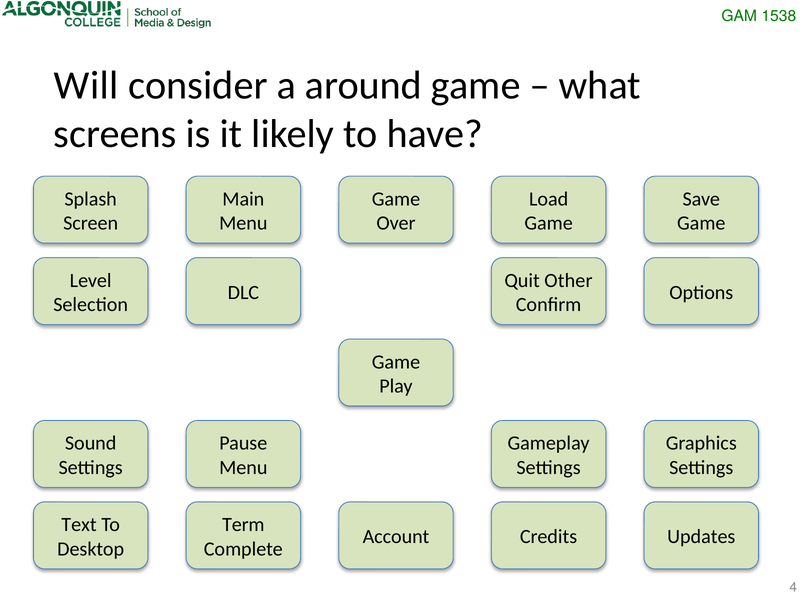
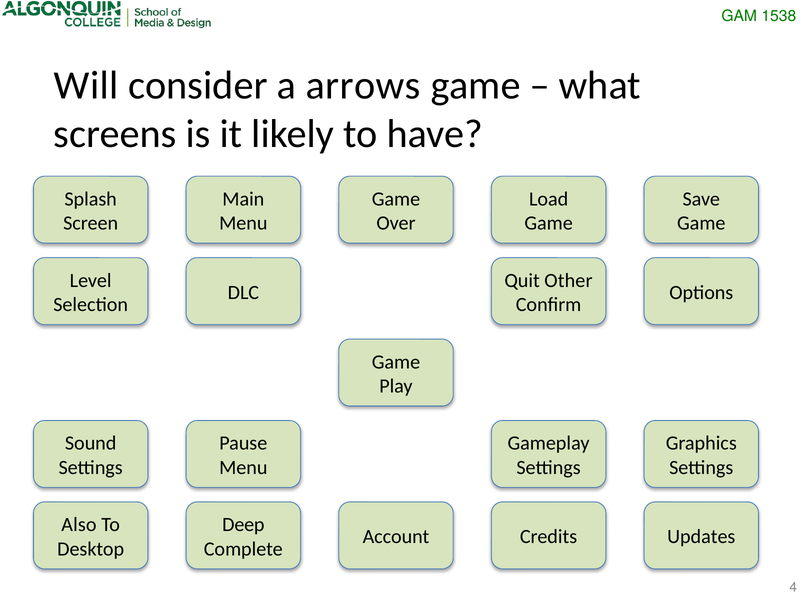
around: around -> arrows
Text: Text -> Also
Term: Term -> Deep
